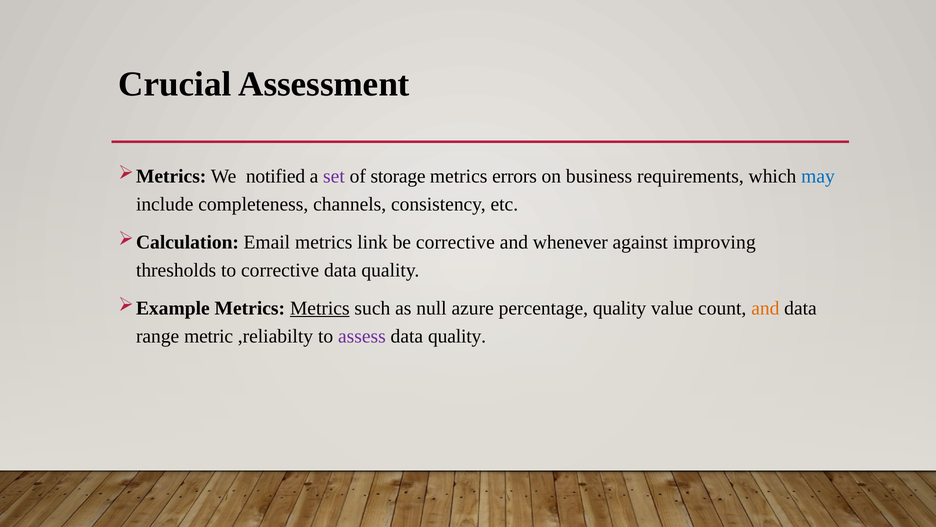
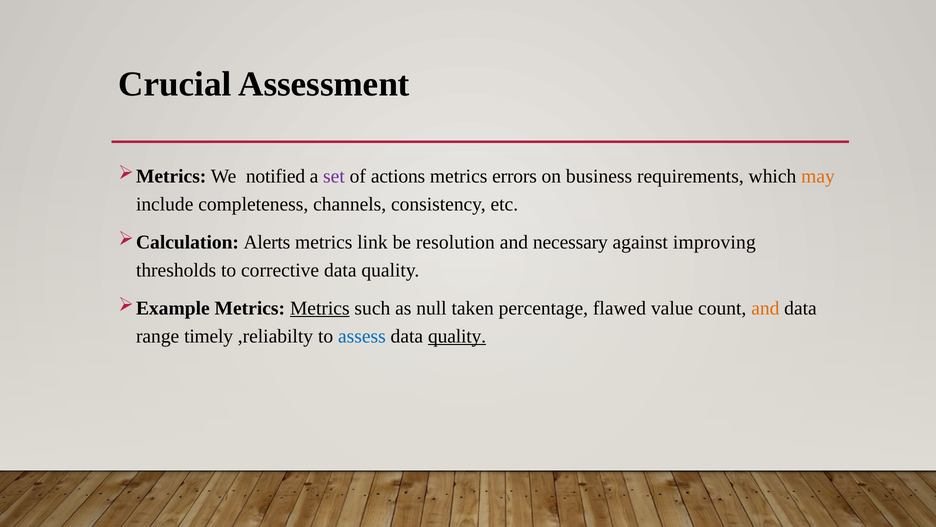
storage: storage -> actions
may colour: blue -> orange
Email: Email -> Alerts
be corrective: corrective -> resolution
whenever: whenever -> necessary
azure: azure -> taken
percentage quality: quality -> flawed
metric: metric -> timely
assess colour: purple -> blue
quality at (457, 336) underline: none -> present
